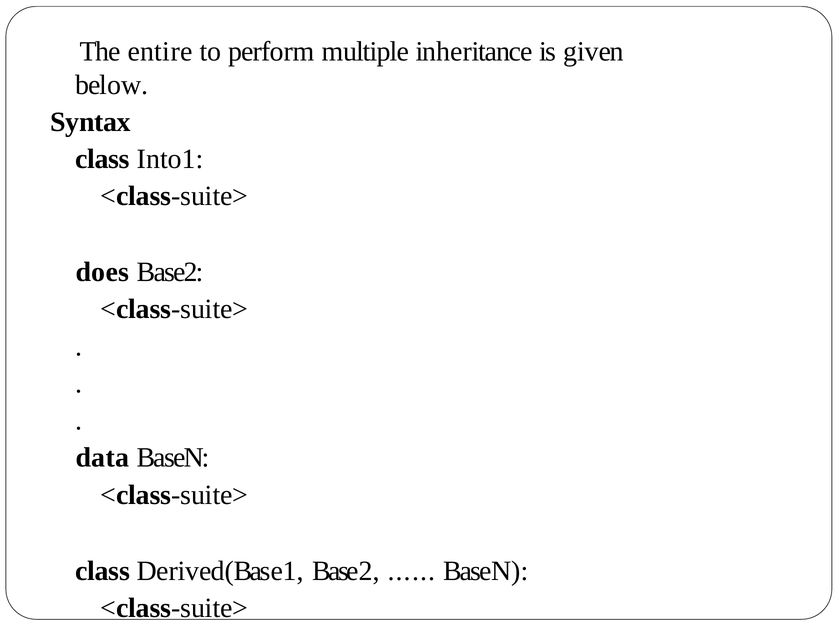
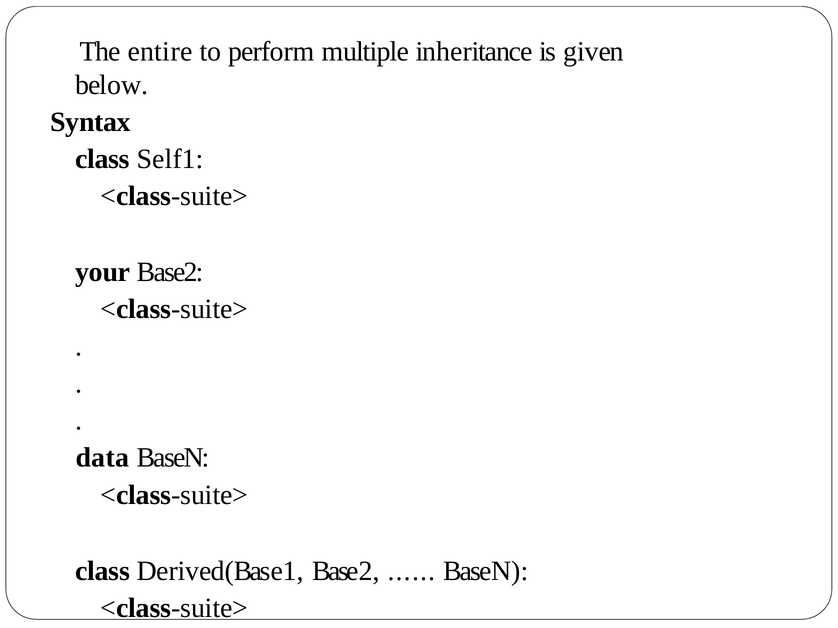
Into1: Into1 -> Self1
does: does -> your
